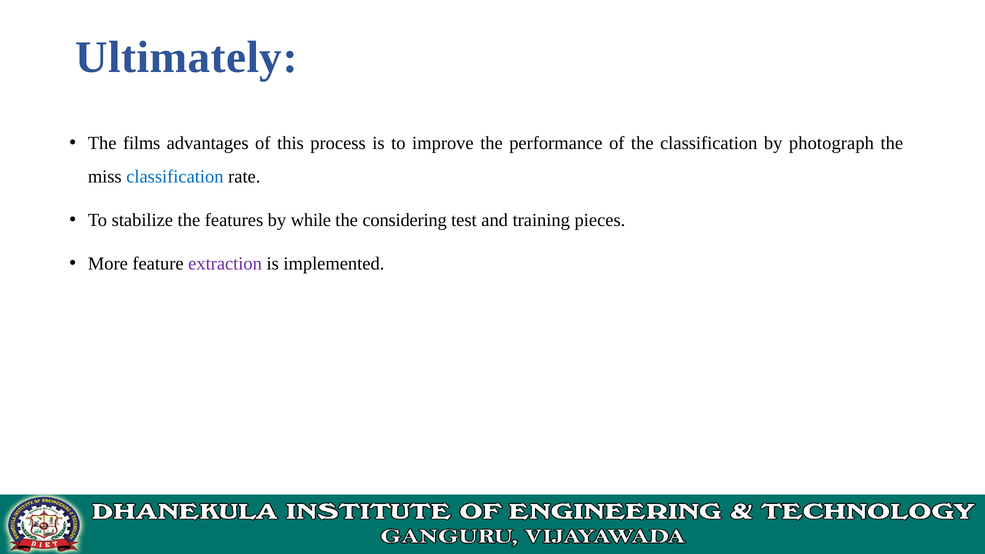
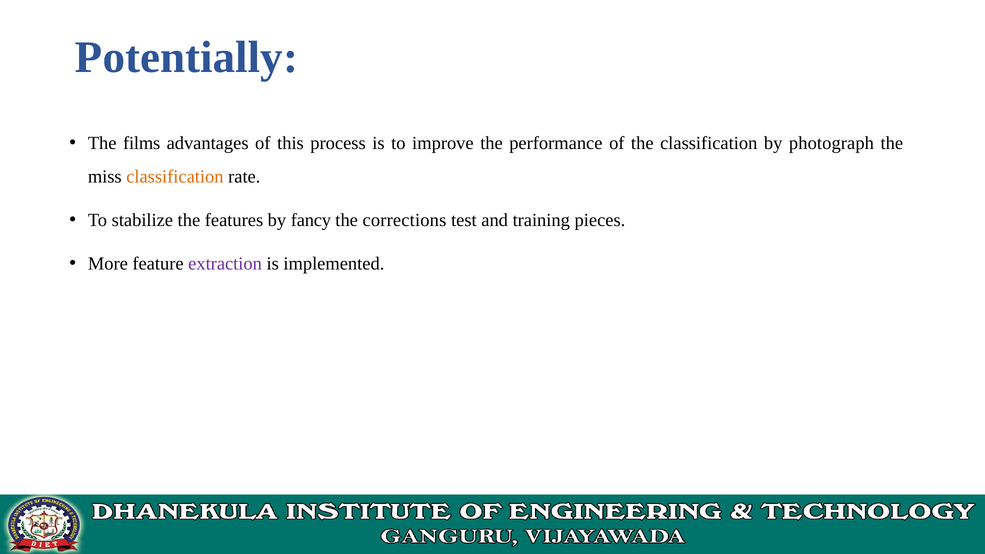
Ultimately: Ultimately -> Potentially
classification at (175, 176) colour: blue -> orange
while: while -> fancy
considering: considering -> corrections
